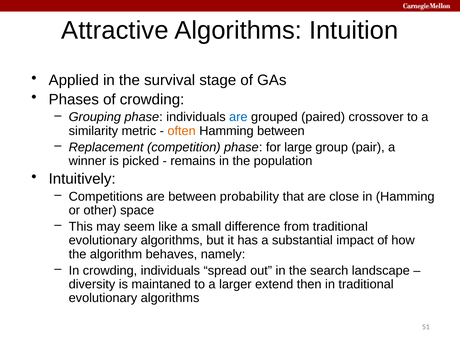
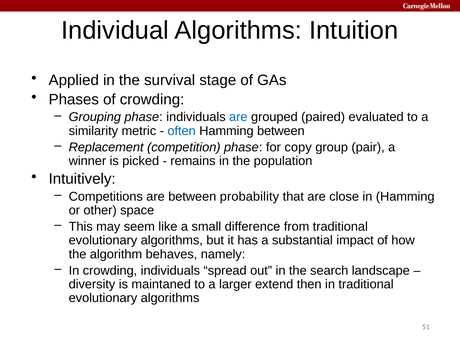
Attractive: Attractive -> Individual
crossover: crossover -> evaluated
often colour: orange -> blue
large: large -> copy
